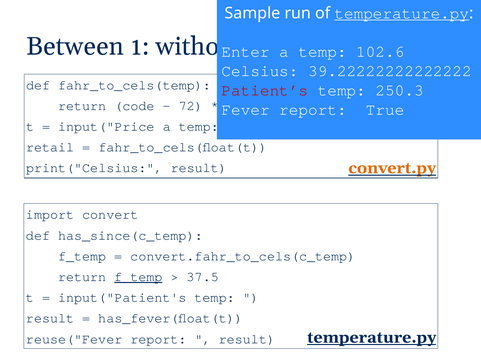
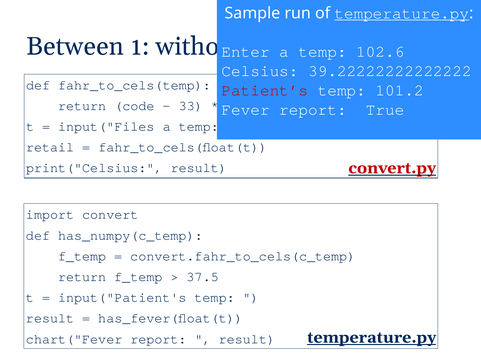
250.3: 250.3 -> 101.2
72: 72 -> 33
input("Price: input("Price -> input("Files
convert.py colour: orange -> red
has_since(c_temp: has_since(c_temp -> has_numpy(c_temp
f_temp at (138, 277) underline: present -> none
reuse("Fever: reuse("Fever -> chart("Fever
